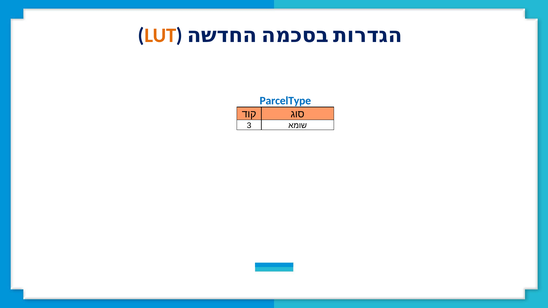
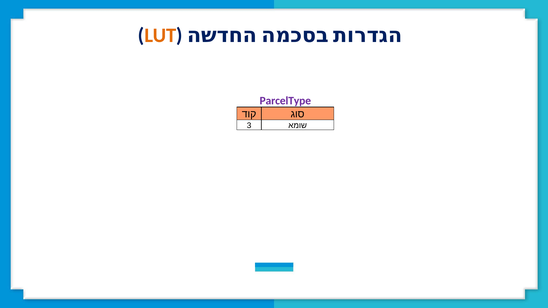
ParcelType colour: blue -> purple
